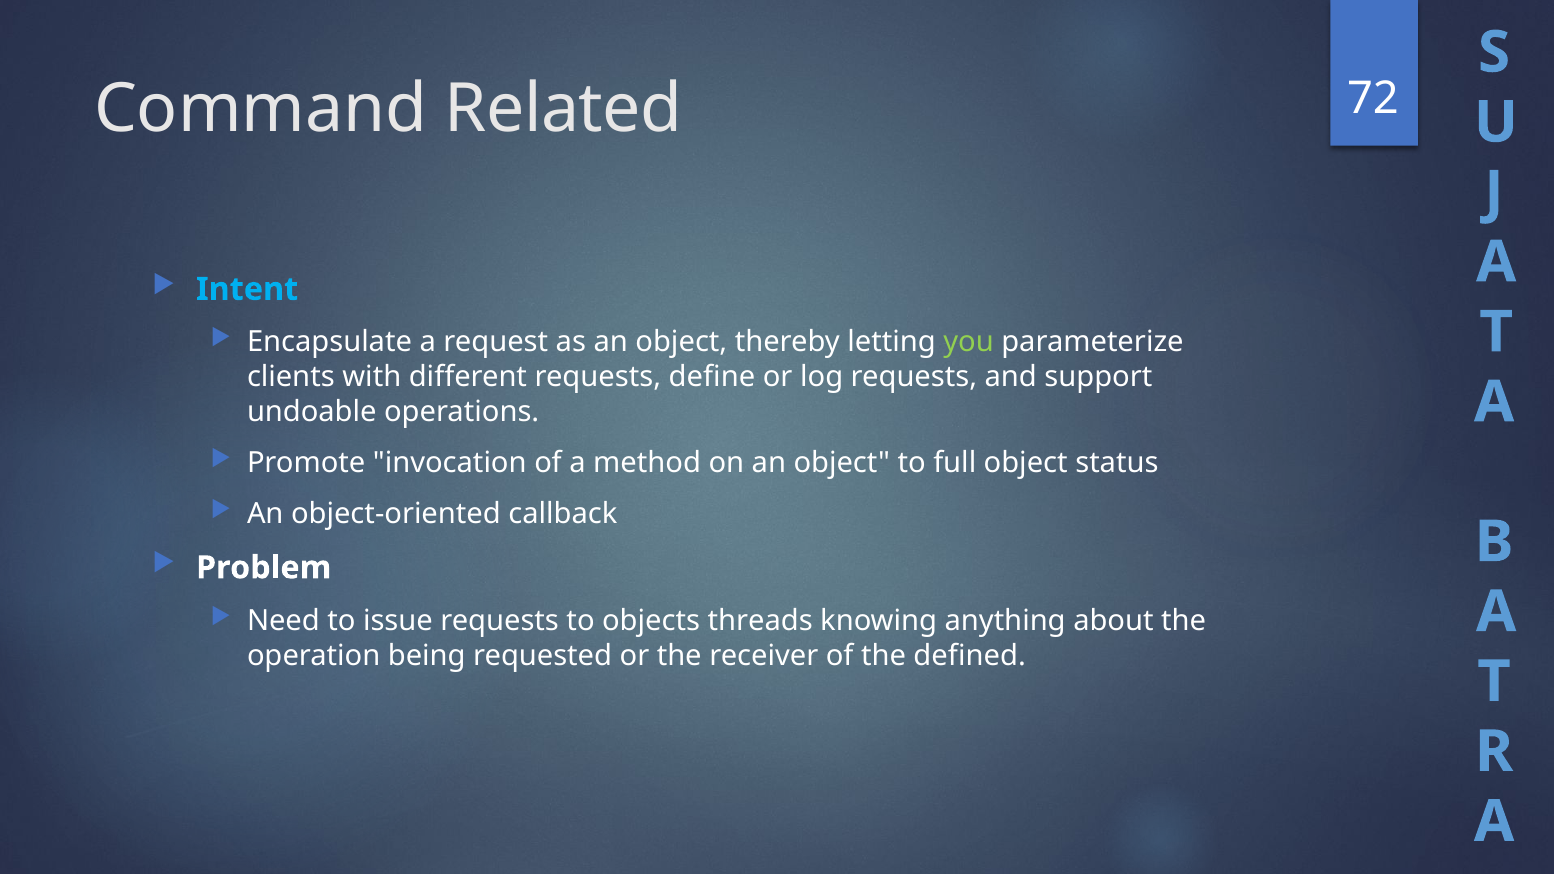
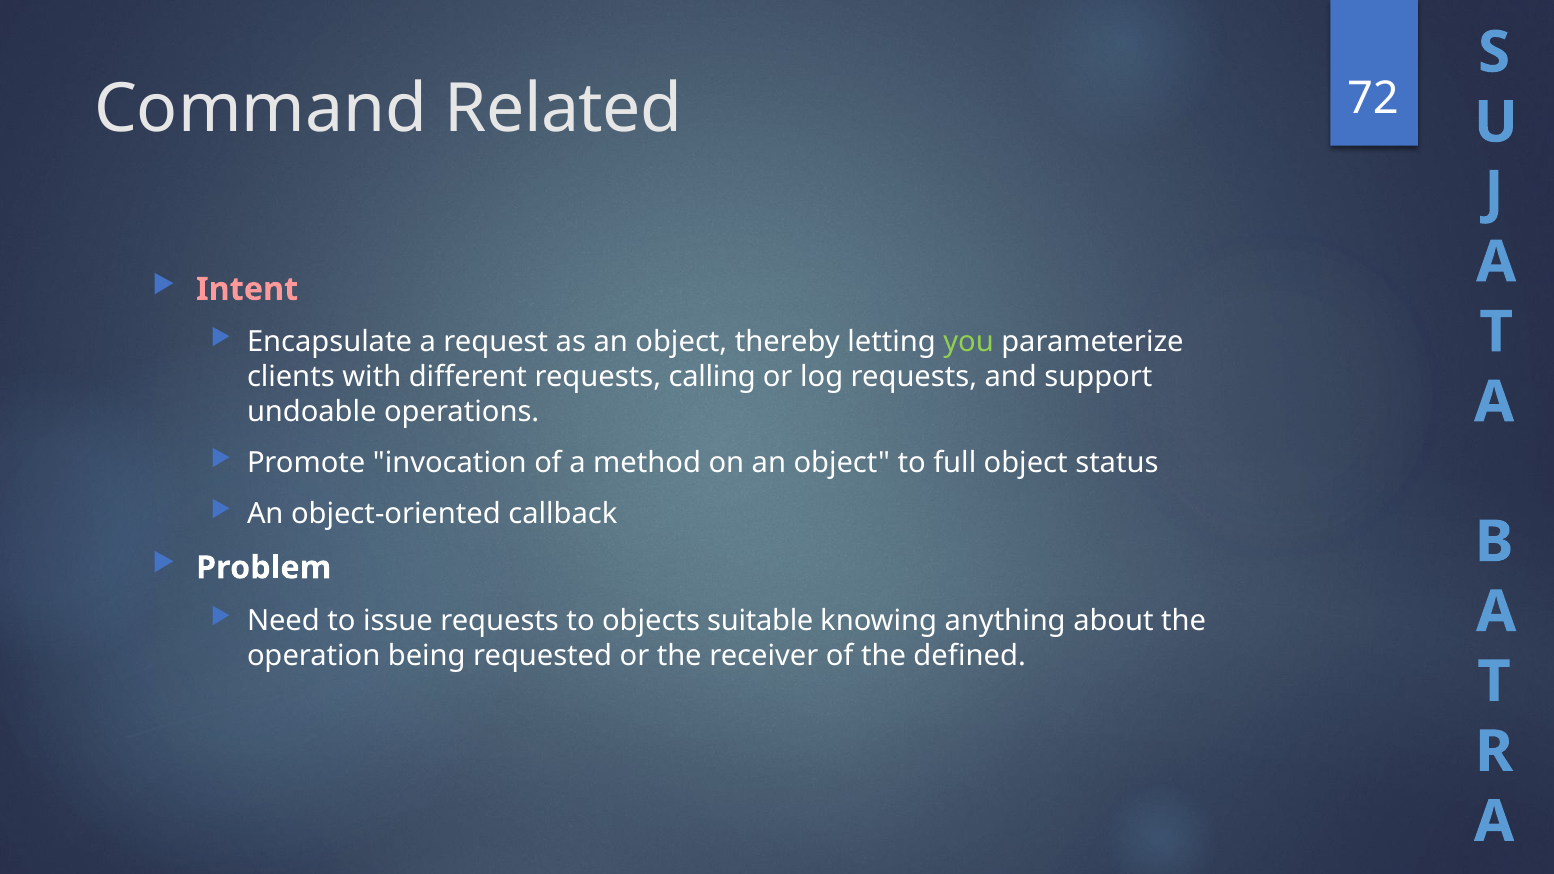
Intent colour: light blue -> pink
define: define -> calling
threads: threads -> suitable
